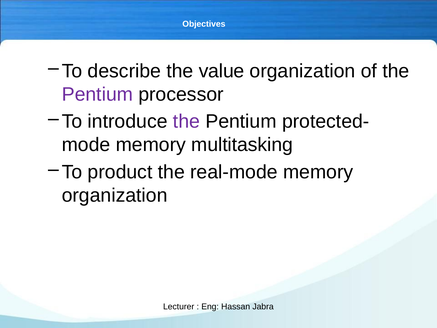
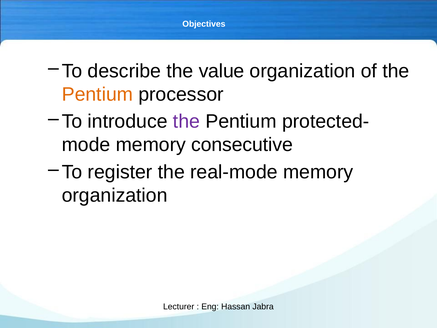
Pentium at (97, 94) colour: purple -> orange
multitasking: multitasking -> consecutive
product: product -> register
